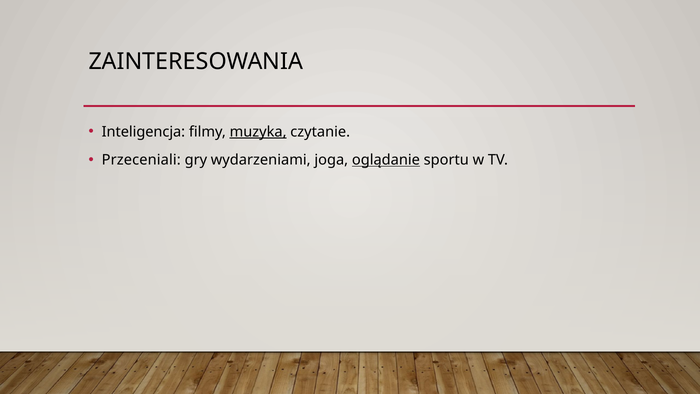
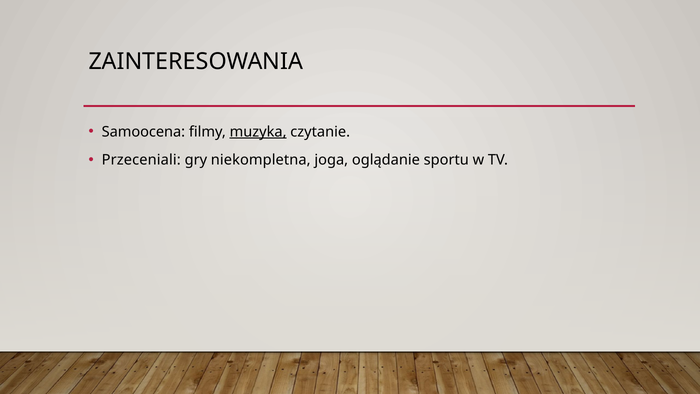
Inteligencja: Inteligencja -> Samoocena
wydarzeniami: wydarzeniami -> niekompletna
oglądanie underline: present -> none
